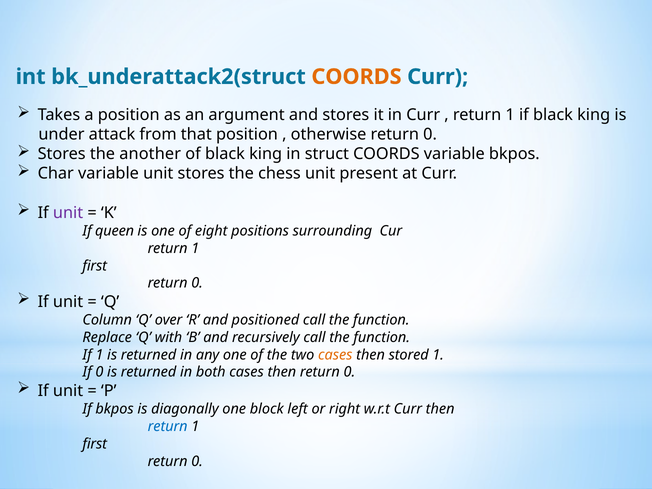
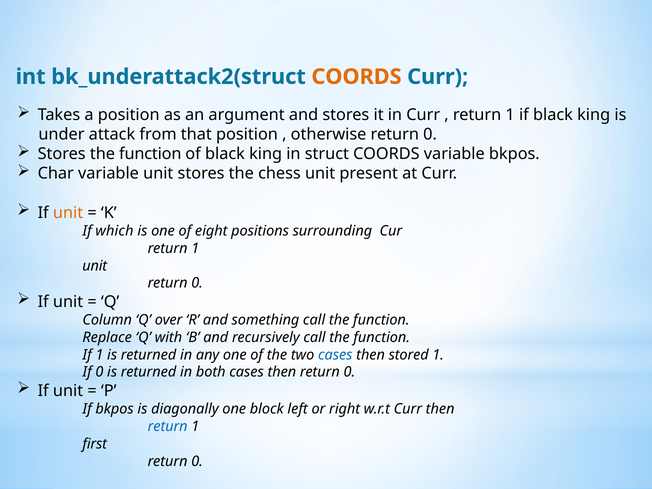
Stores the another: another -> function
unit at (68, 213) colour: purple -> orange
queen: queen -> which
first at (95, 266): first -> unit
positioned: positioned -> something
cases at (335, 355) colour: orange -> blue
